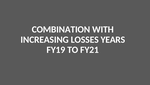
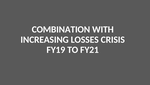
YEARS: YEARS -> CRISIS
